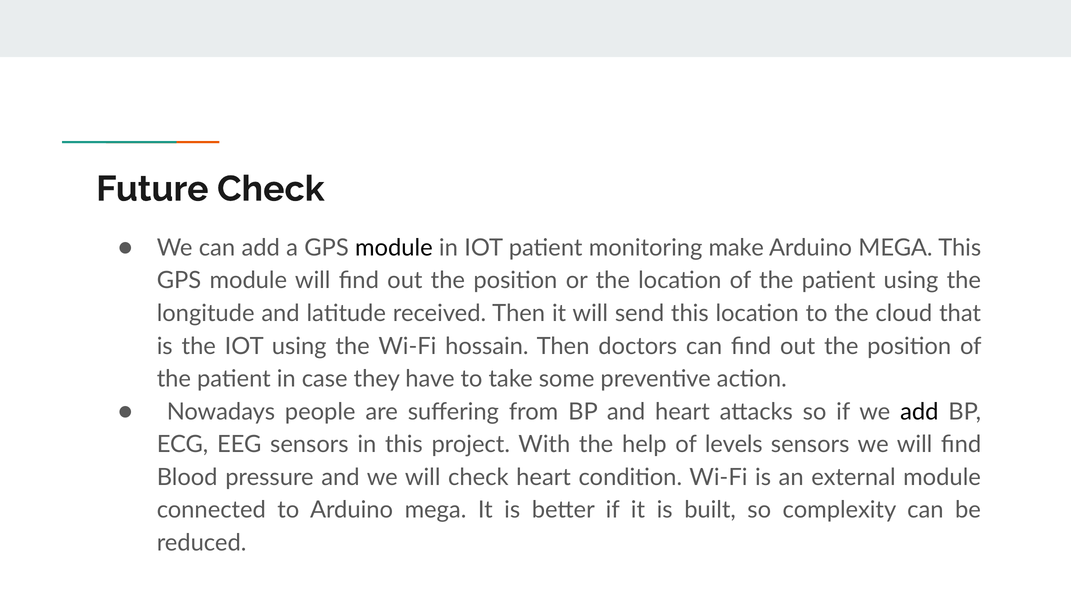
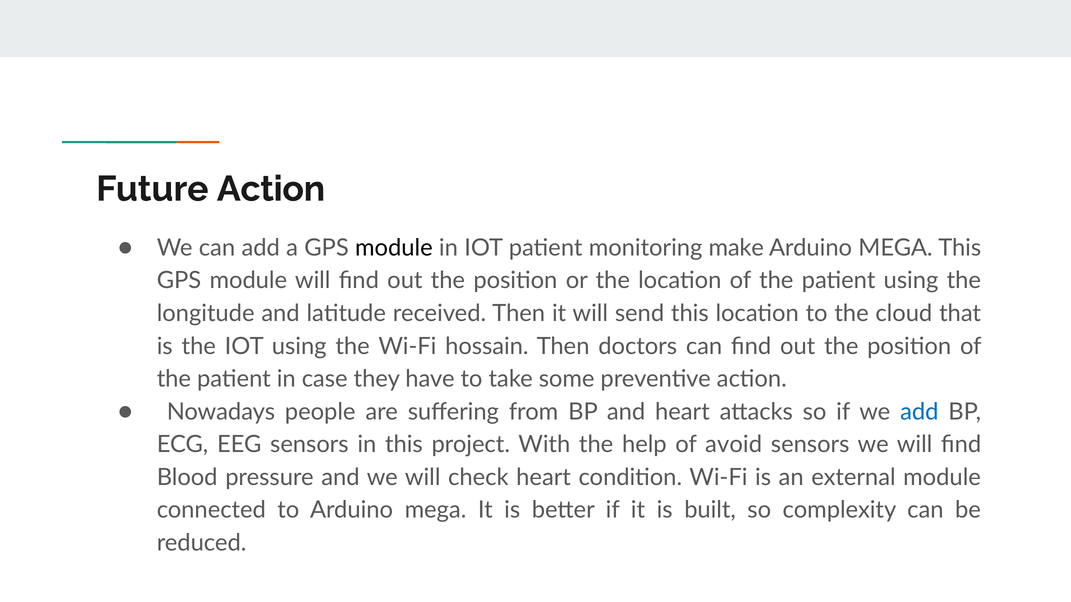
Future Check: Check -> Action
add at (919, 412) colour: black -> blue
levels: levels -> avoid
